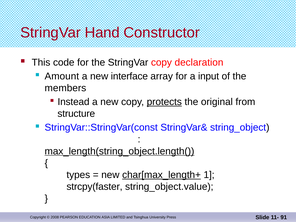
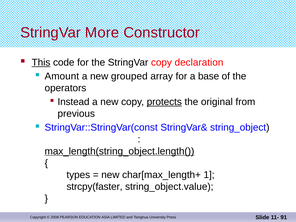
Hand: Hand -> More
This underline: none -> present
interface: interface -> grouped
input: input -> base
members: members -> operators
structure: structure -> previous
char[max_length+ underline: present -> none
